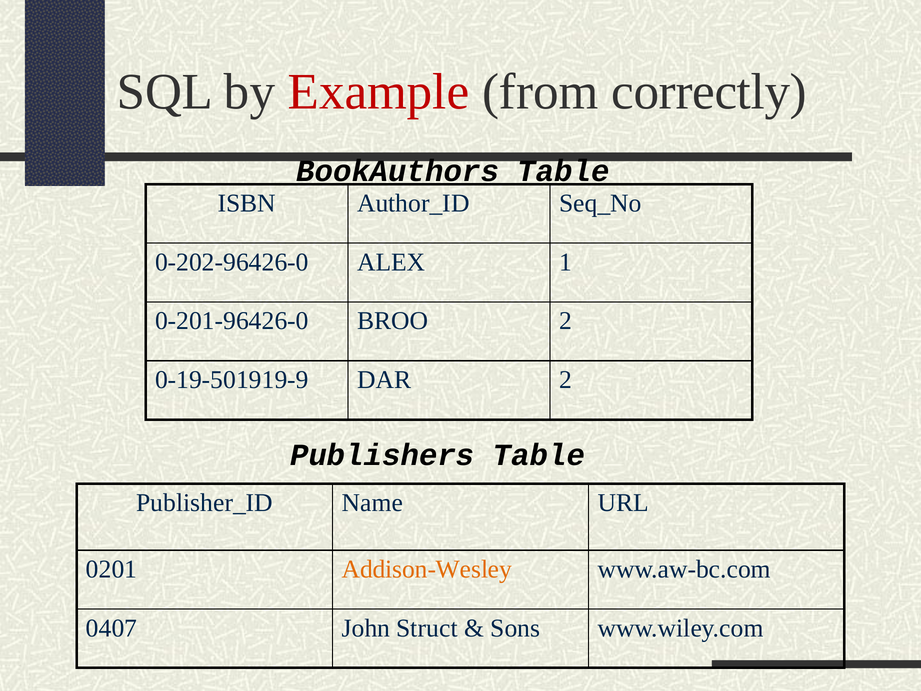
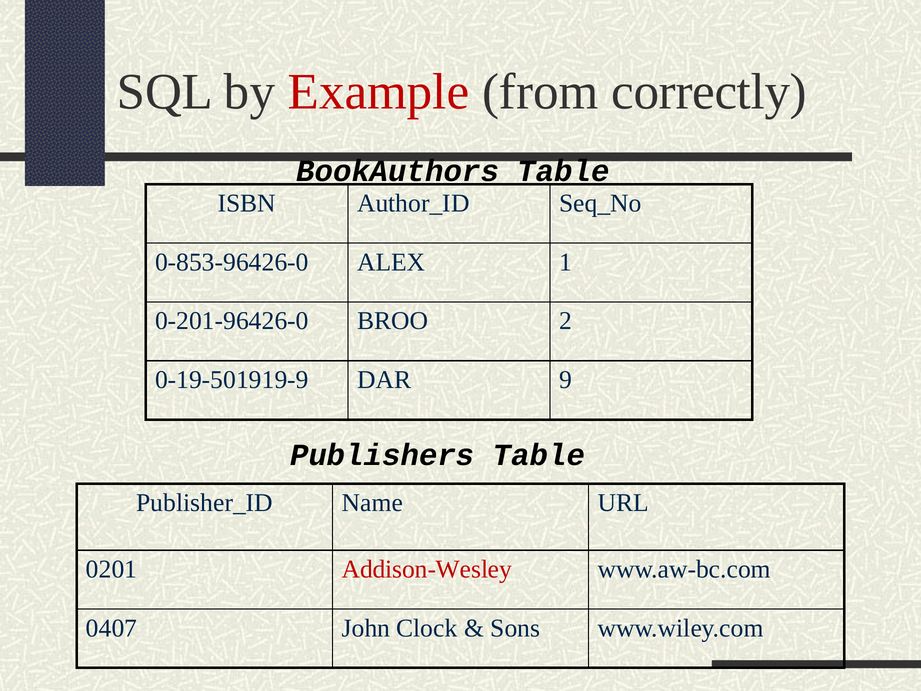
0-202-96426-0: 0-202-96426-0 -> 0-853-96426-0
DAR 2: 2 -> 9
Addison-Wesley colour: orange -> red
Struct: Struct -> Clock
